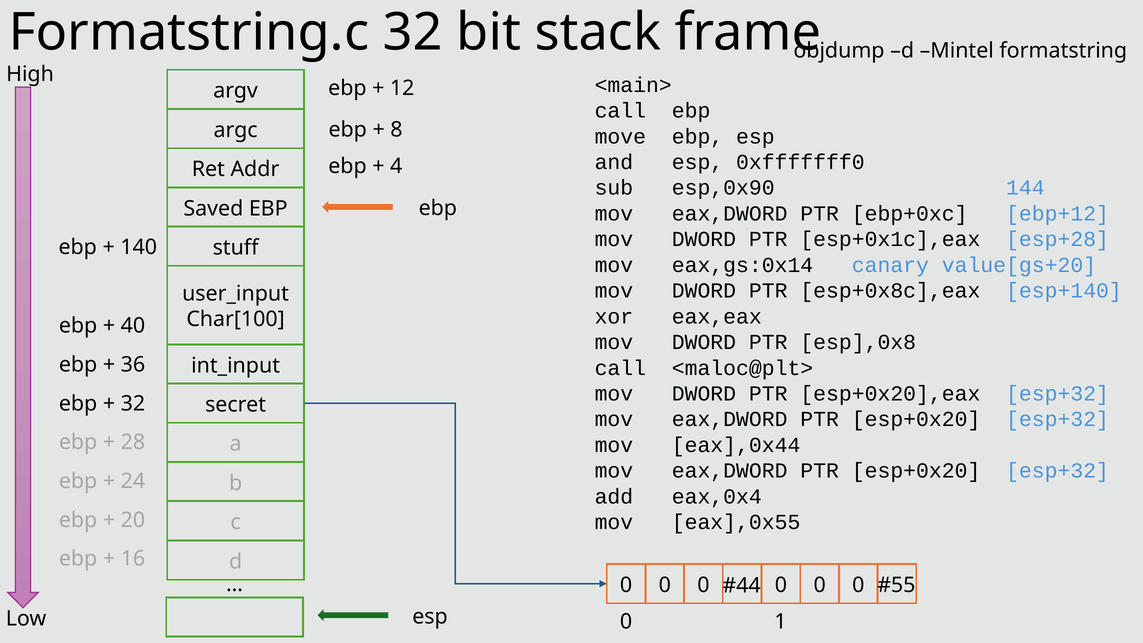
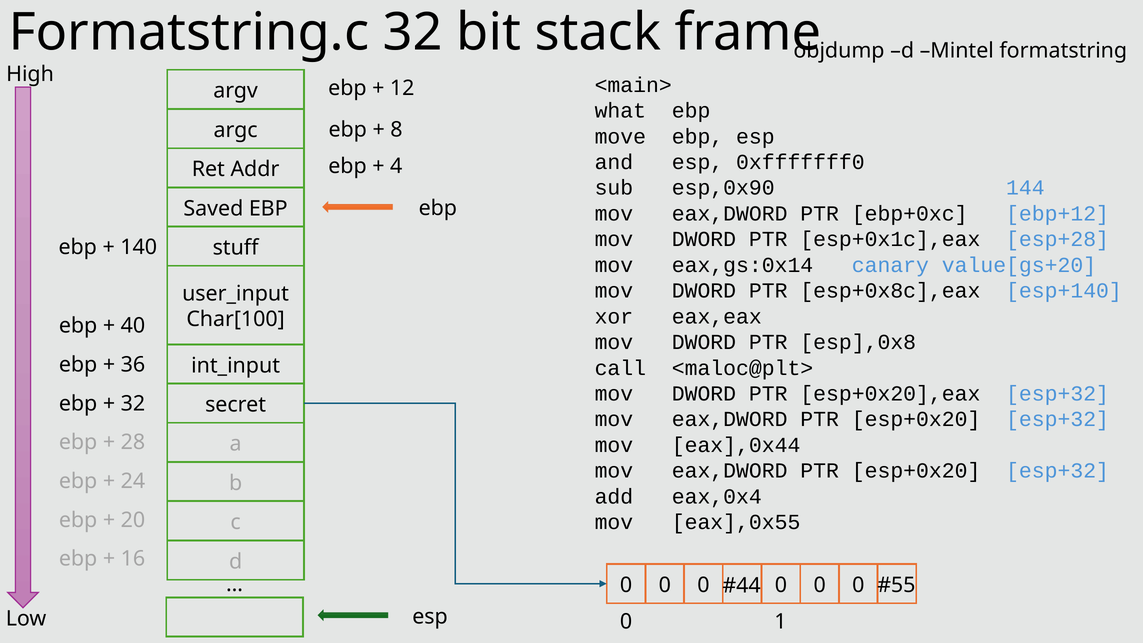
call at (620, 111): call -> what
